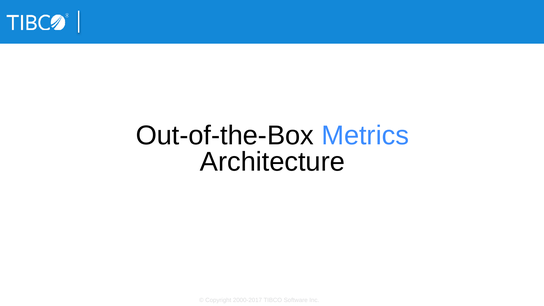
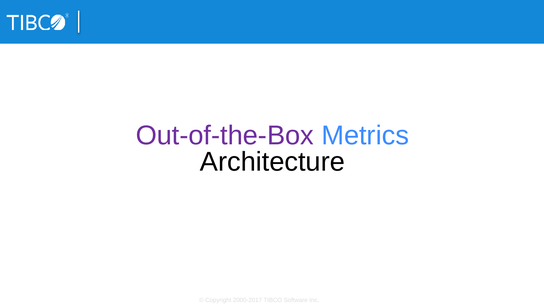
Out-of-the-Box colour: black -> purple
